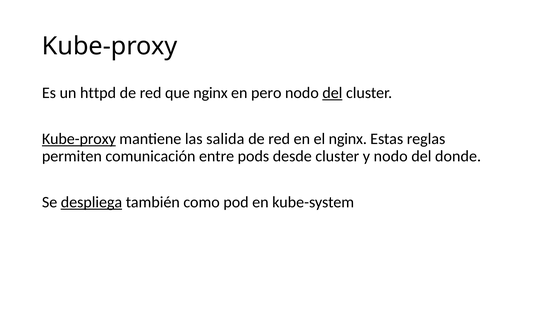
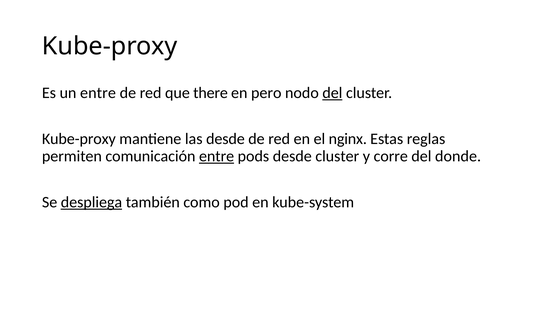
un httpd: httpd -> entre
que nginx: nginx -> there
Kube-proxy at (79, 139) underline: present -> none
las salida: salida -> desde
entre at (217, 156) underline: none -> present
y nodo: nodo -> corre
